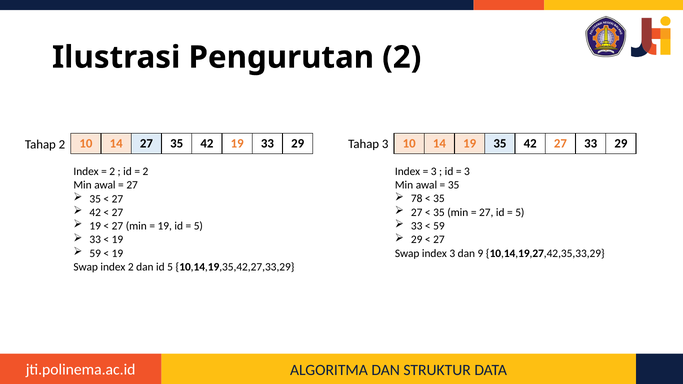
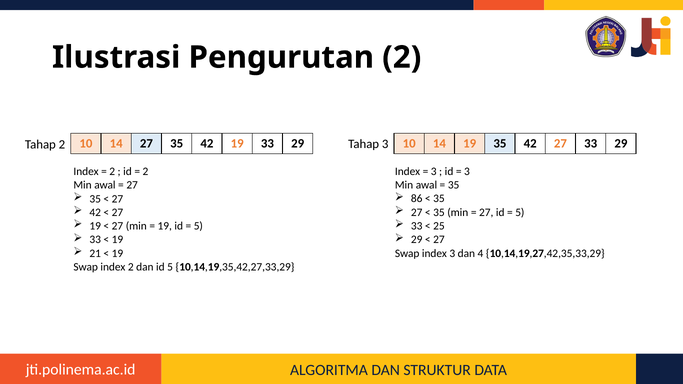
78: 78 -> 86
59 at (439, 226): 59 -> 25
59 at (95, 253): 59 -> 21
9: 9 -> 4
